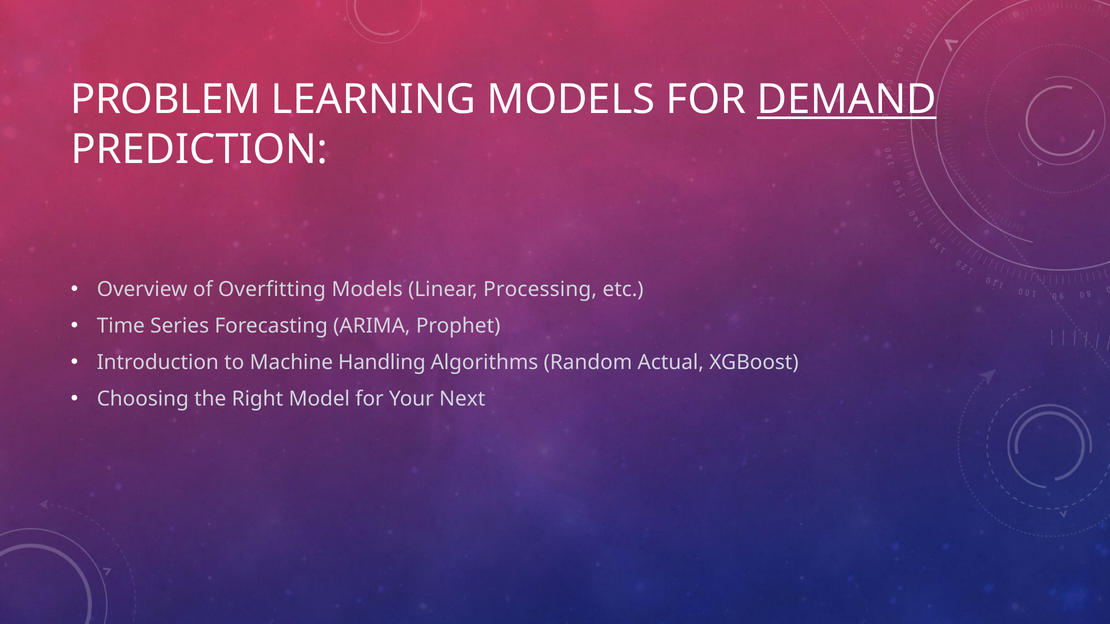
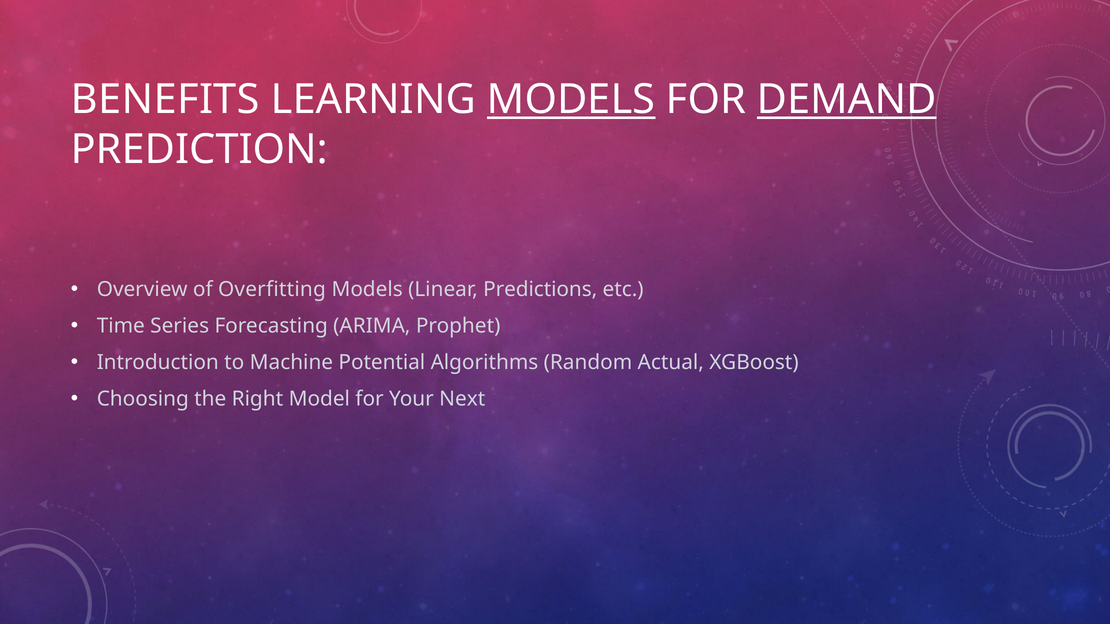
PROBLEM: PROBLEM -> BENEFITS
MODELS at (571, 100) underline: none -> present
Processing: Processing -> Predictions
Handling: Handling -> Potential
